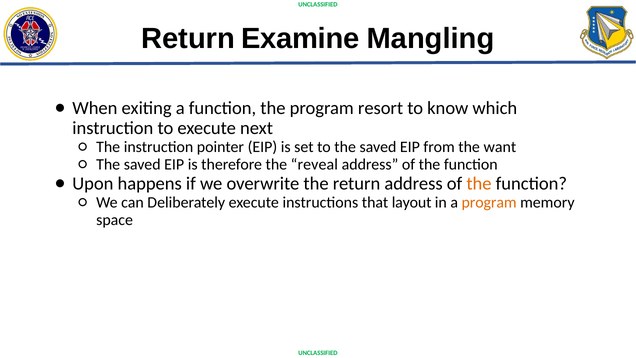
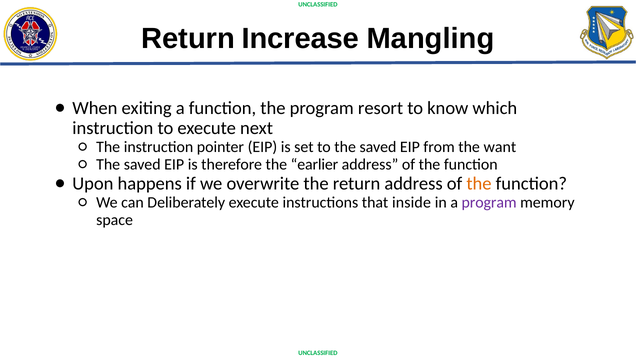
Examine: Examine -> Increase
reveal: reveal -> earlier
layout: layout -> inside
program at (489, 202) colour: orange -> purple
